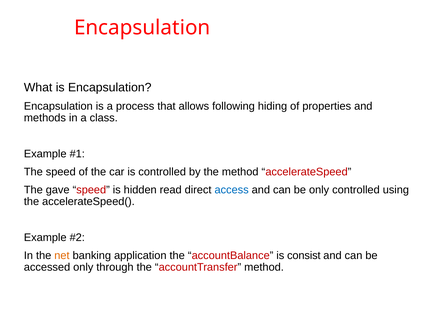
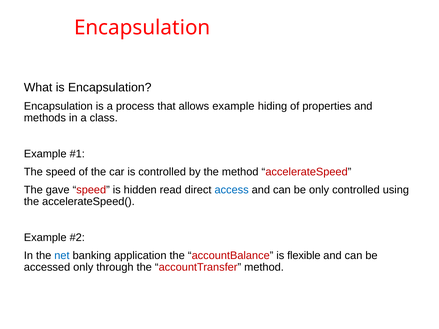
allows following: following -> example
net colour: orange -> blue
consist: consist -> flexible
